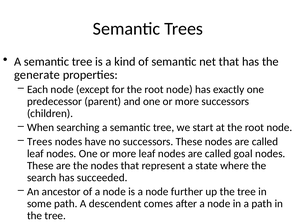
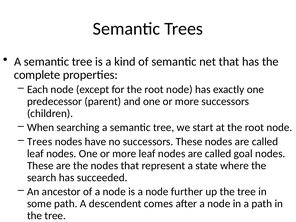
generate: generate -> complete
